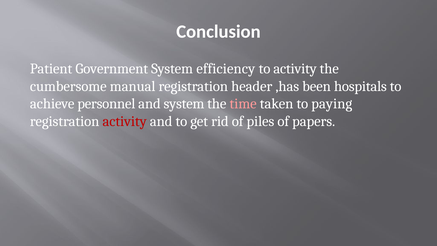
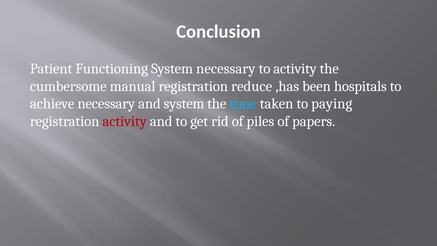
Government: Government -> Functioning
System efficiency: efficiency -> necessary
header: header -> reduce
achieve personnel: personnel -> necessary
time colour: pink -> light blue
